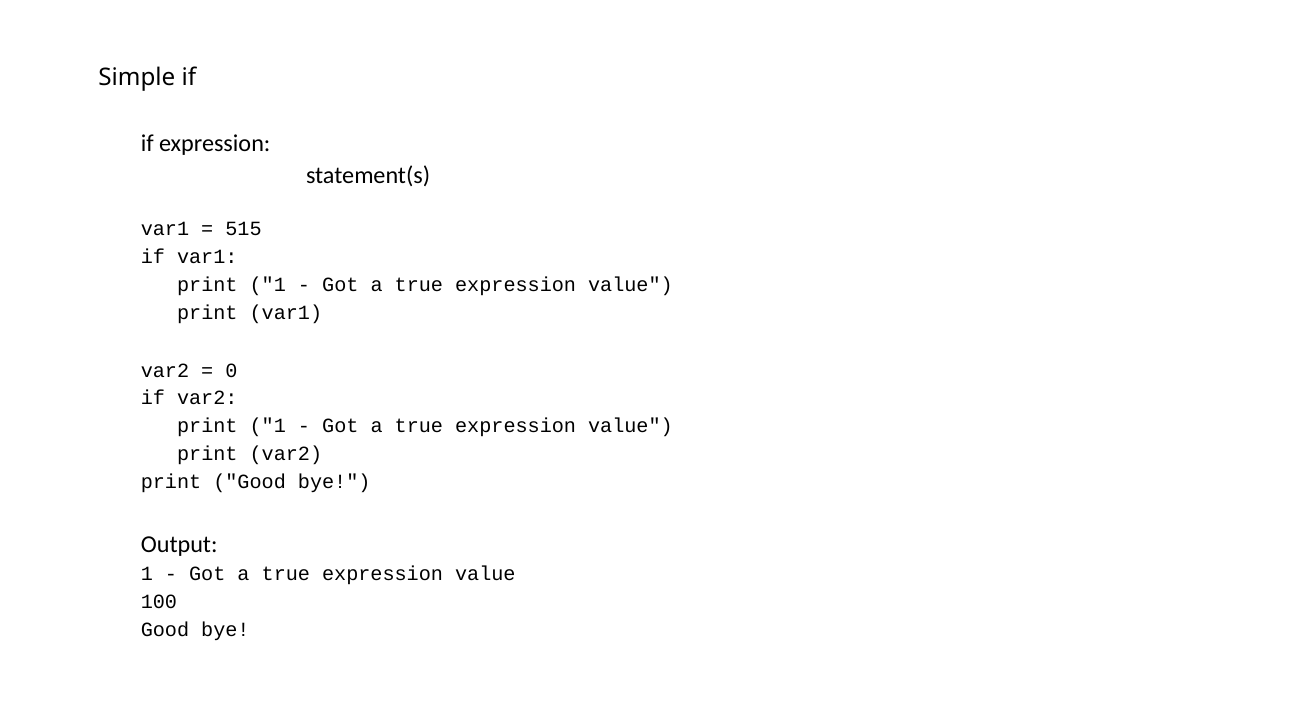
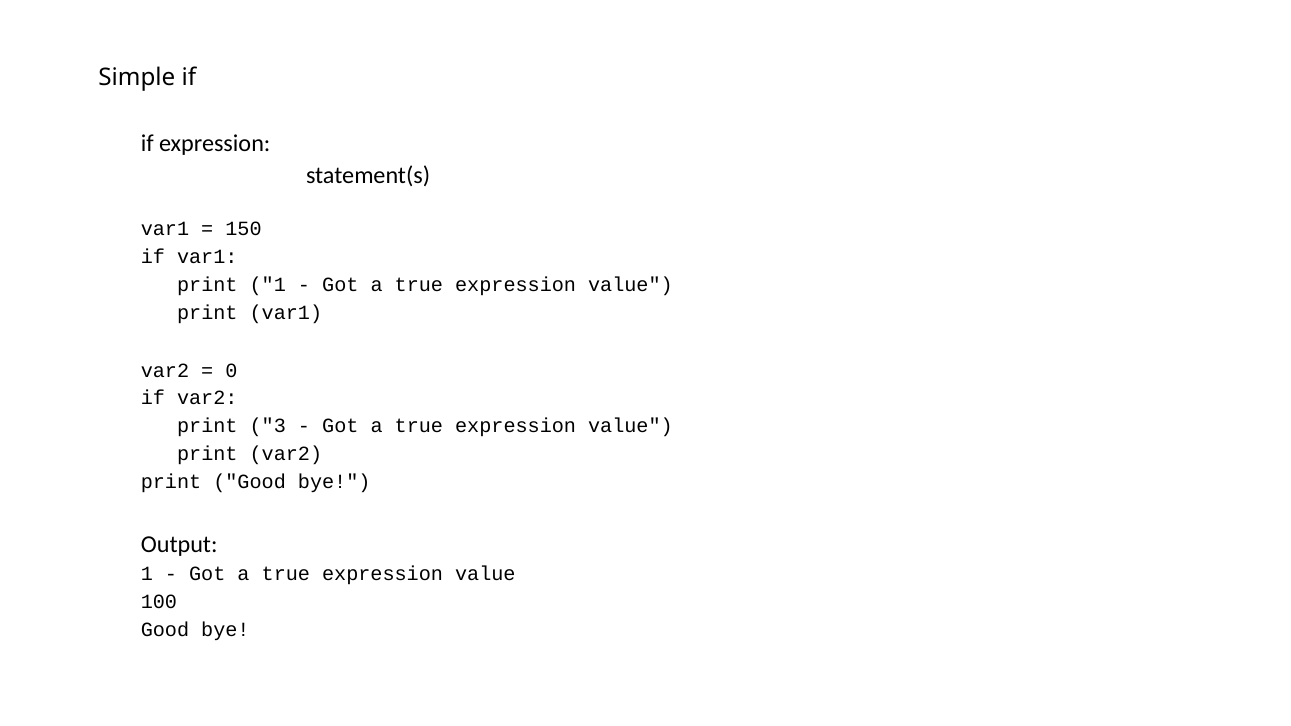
515: 515 -> 150
1 at (268, 426): 1 -> 3
